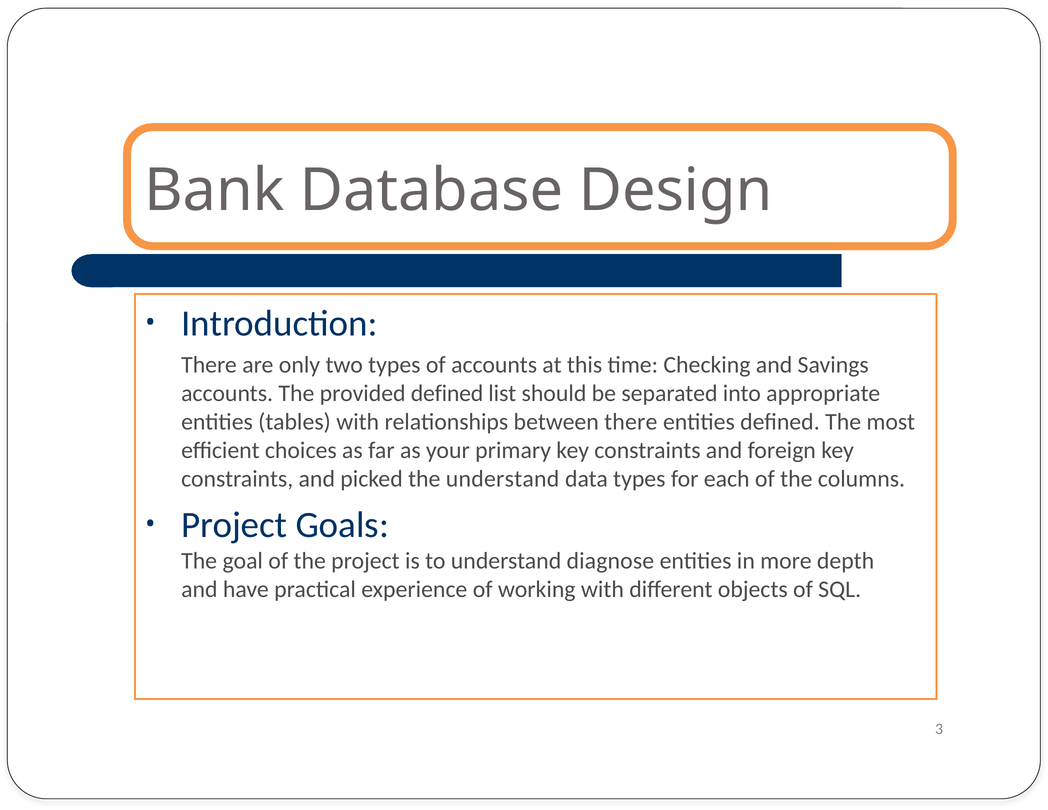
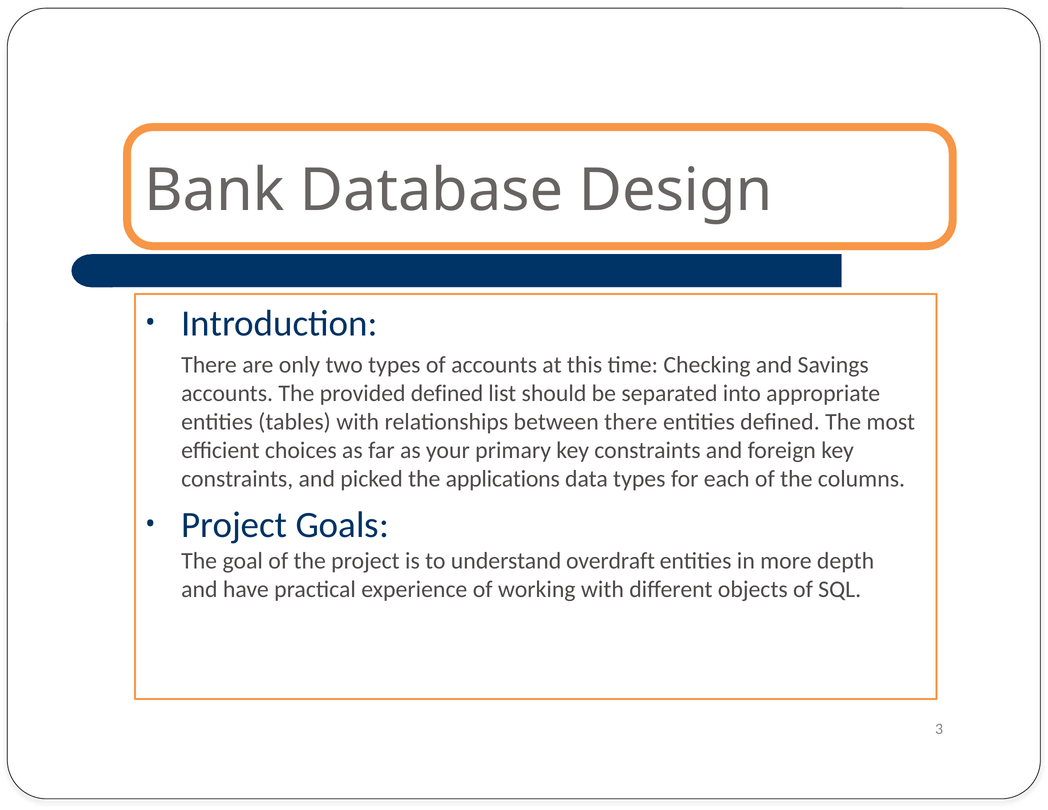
the understand: understand -> applications
diagnose: diagnose -> overdraft
